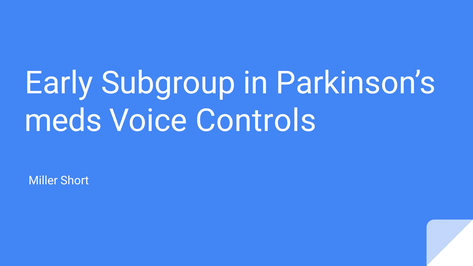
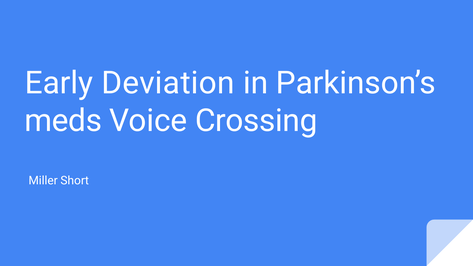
Subgroup: Subgroup -> Deviation
Controls: Controls -> Crossing
